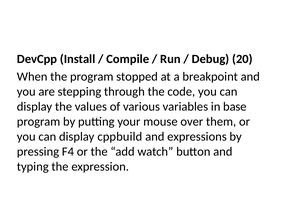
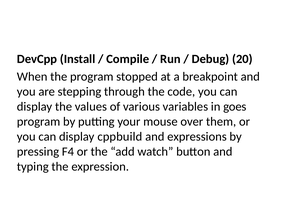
base: base -> goes
